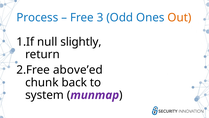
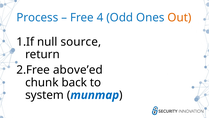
3: 3 -> 4
slightly: slightly -> source
munmap colour: purple -> blue
